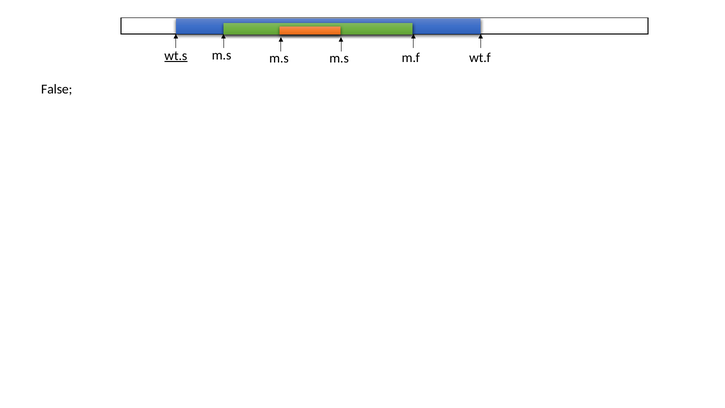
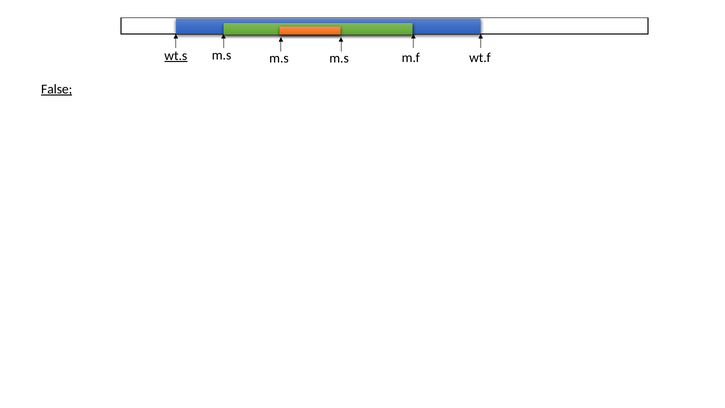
False underline: none -> present
